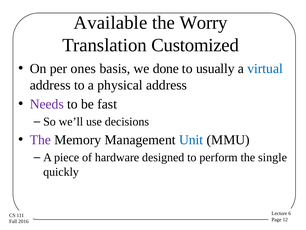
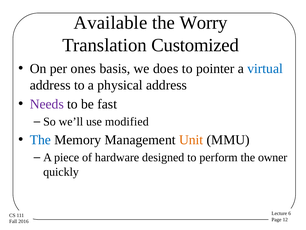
done: done -> does
usually: usually -> pointer
decisions: decisions -> modified
The at (40, 140) colour: purple -> blue
Unit colour: blue -> orange
single: single -> owner
